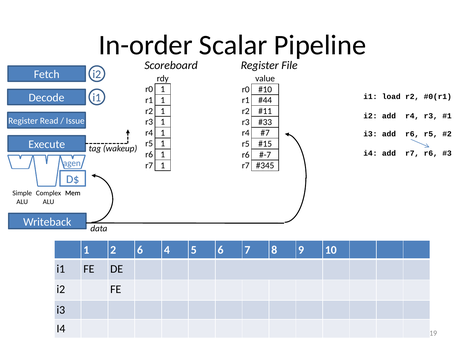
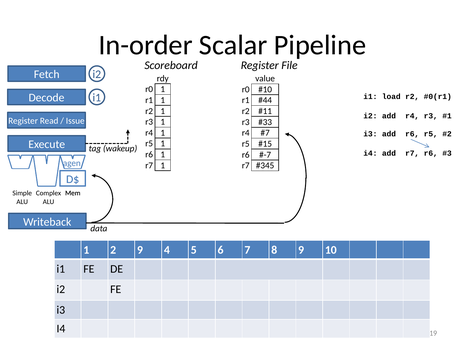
2 6: 6 -> 9
